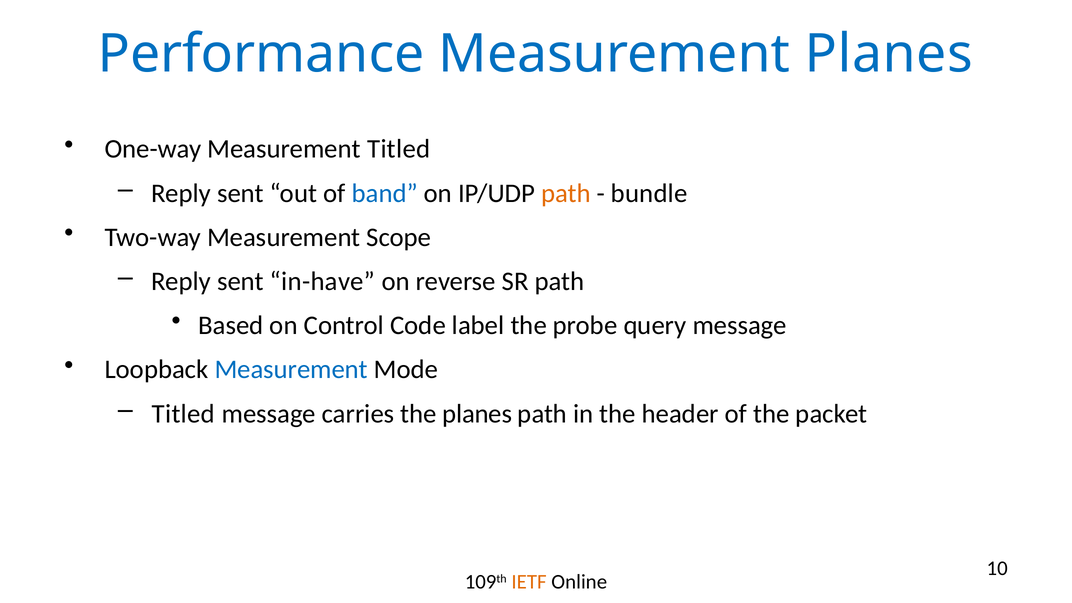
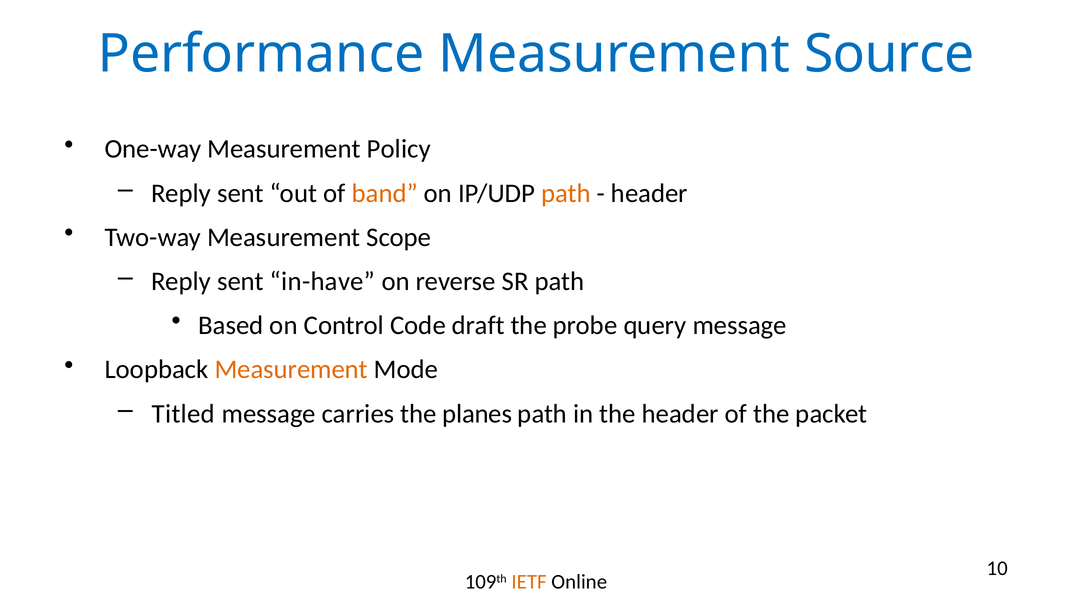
Measurement Planes: Planes -> Source
Measurement Titled: Titled -> Policy
band colour: blue -> orange
bundle at (649, 193): bundle -> header
label: label -> draft
Measurement at (291, 370) colour: blue -> orange
